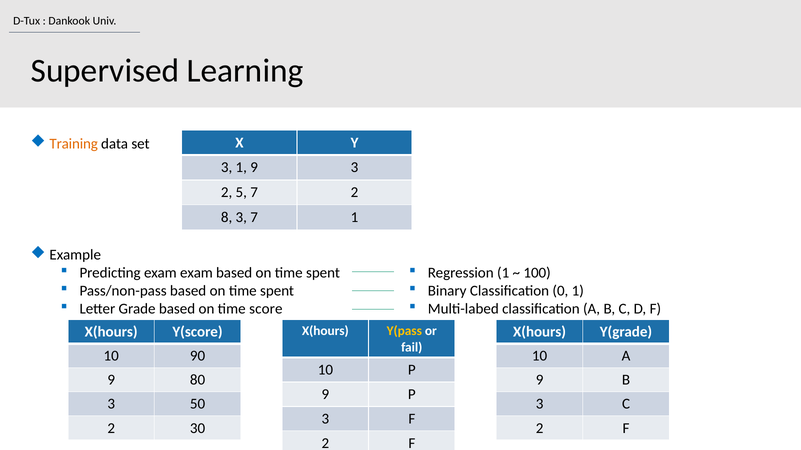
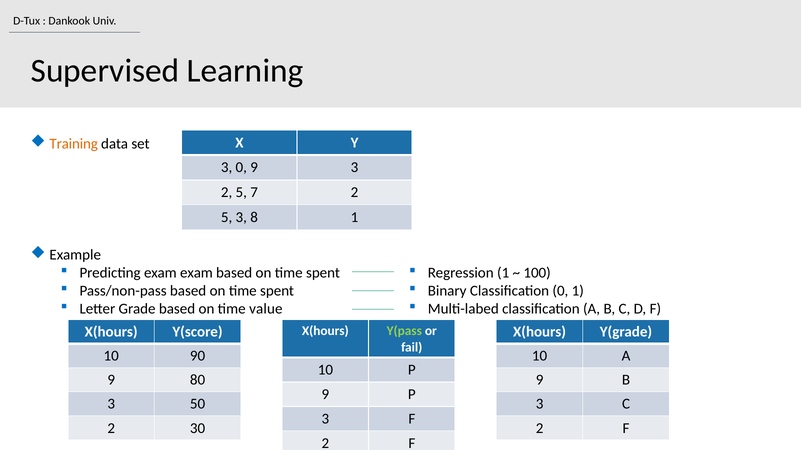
3 1: 1 -> 0
8 at (227, 217): 8 -> 5
3 7: 7 -> 8
score: score -> value
Y(pass colour: yellow -> light green
